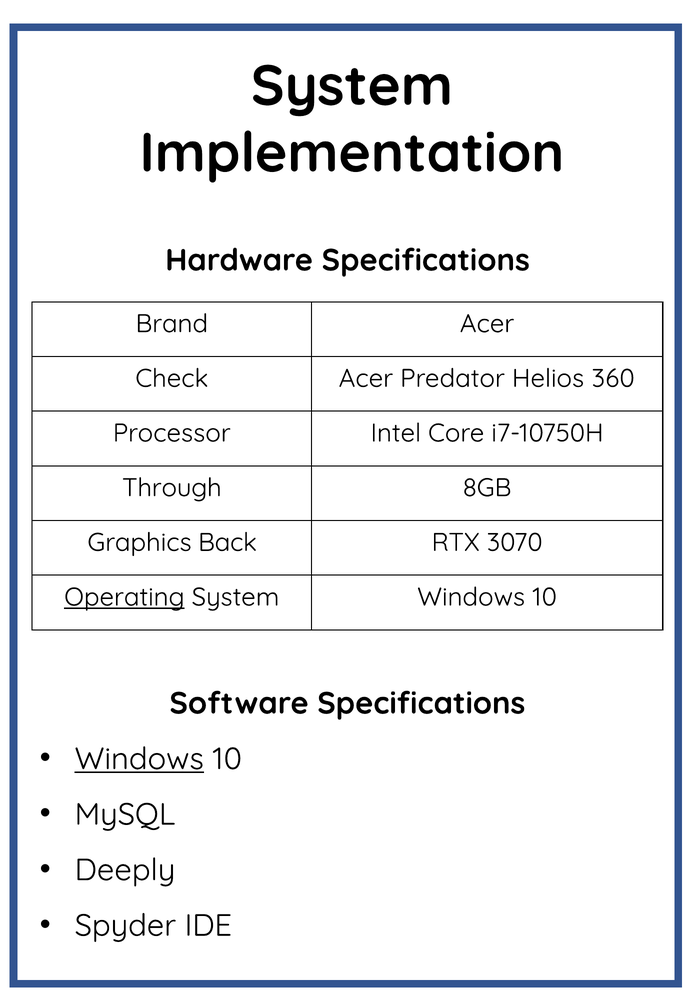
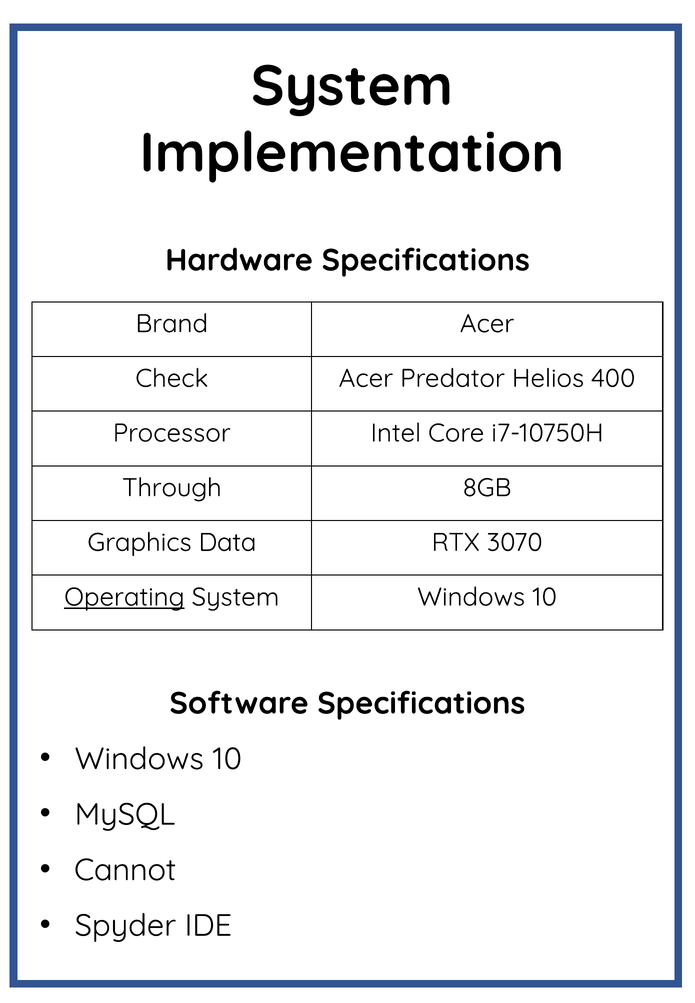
360: 360 -> 400
Back: Back -> Data
Windows at (139, 760) underline: present -> none
Deeply: Deeply -> Cannot
